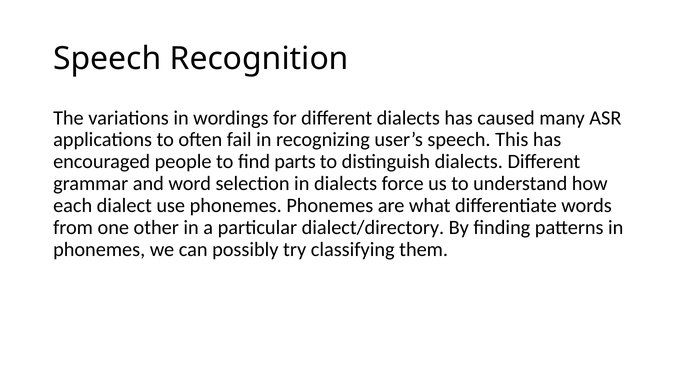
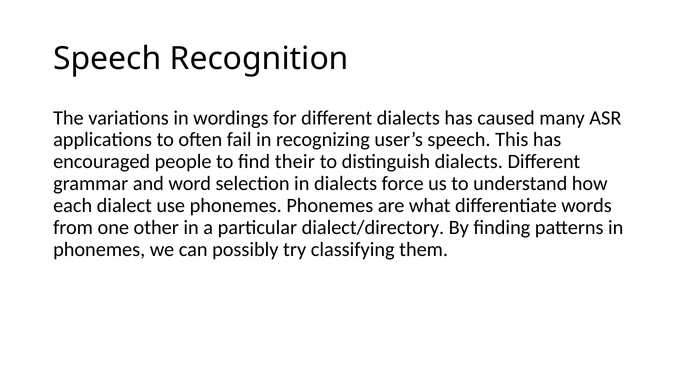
parts: parts -> their
